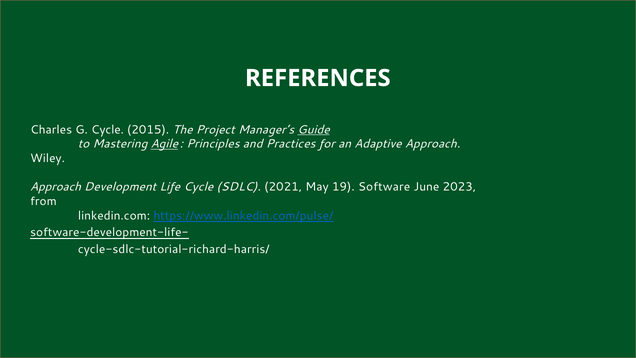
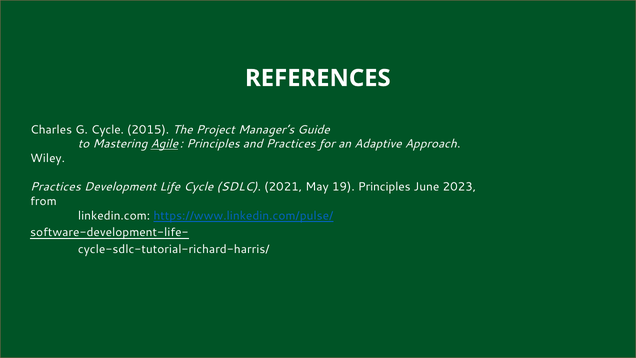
Guide underline: present -> none
Approach at (56, 187): Approach -> Practices
19 Software: Software -> Principles
